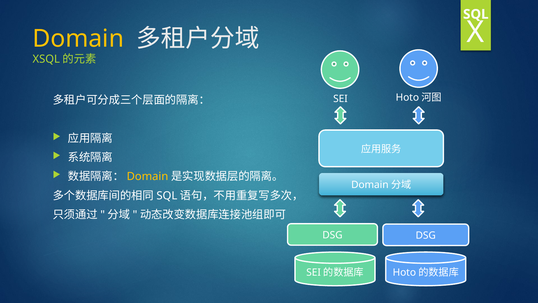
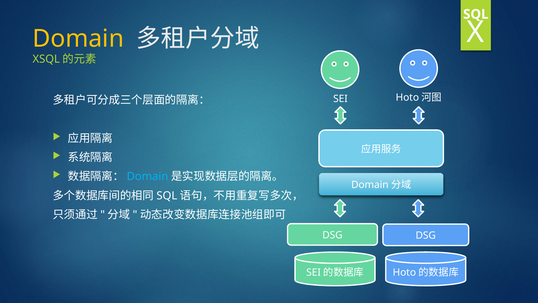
Domain at (147, 176) colour: yellow -> light blue
